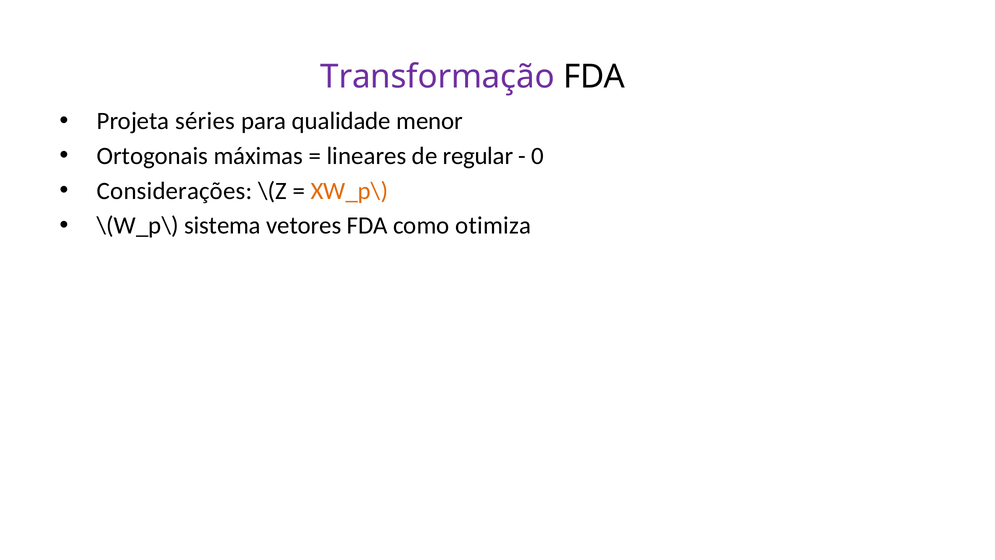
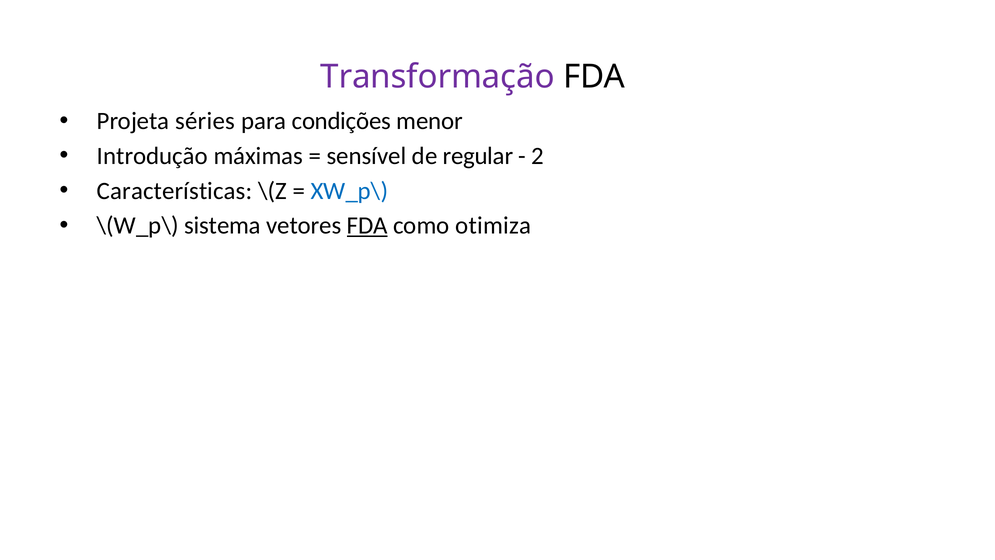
qualidade: qualidade -> condições
Ortogonais: Ortogonais -> Introdução
lineares: lineares -> sensível
0: 0 -> 2
Considerações: Considerações -> Características
XW_p\ colour: orange -> blue
FDA at (367, 226) underline: none -> present
